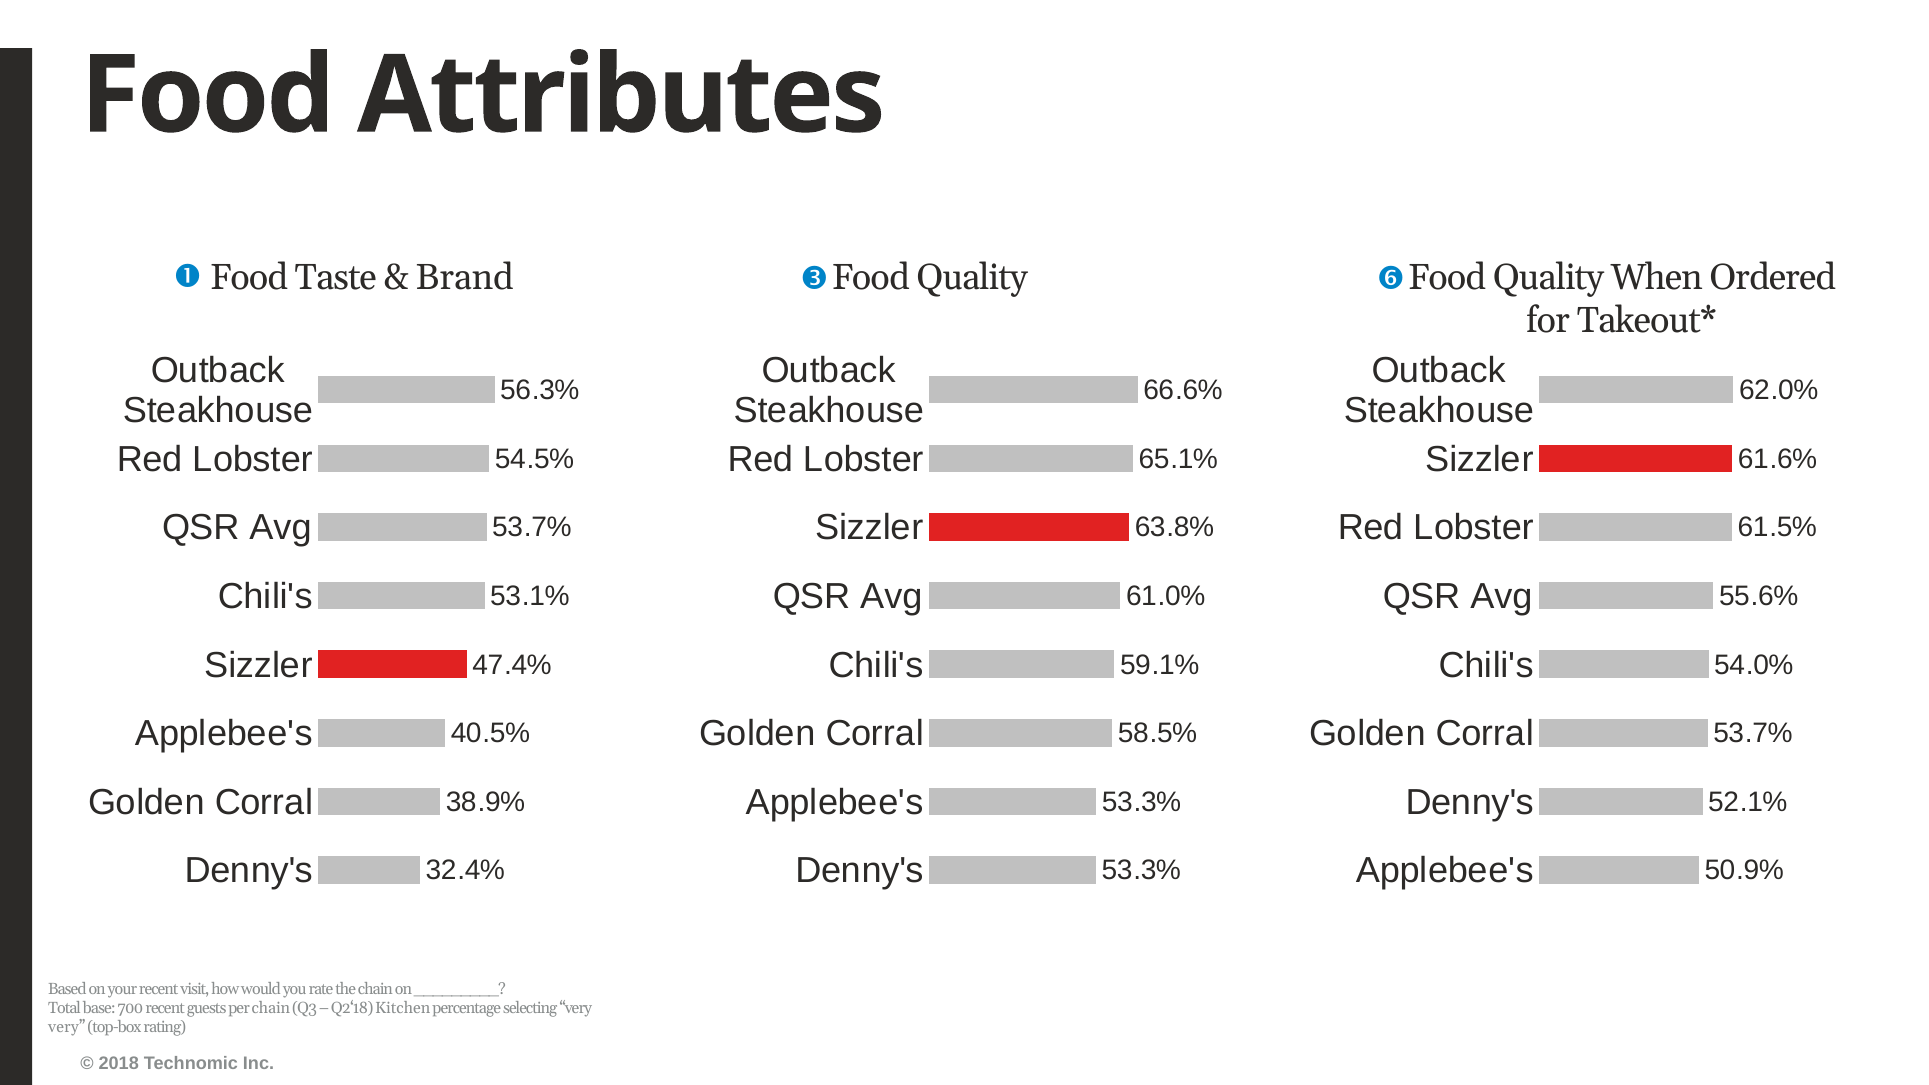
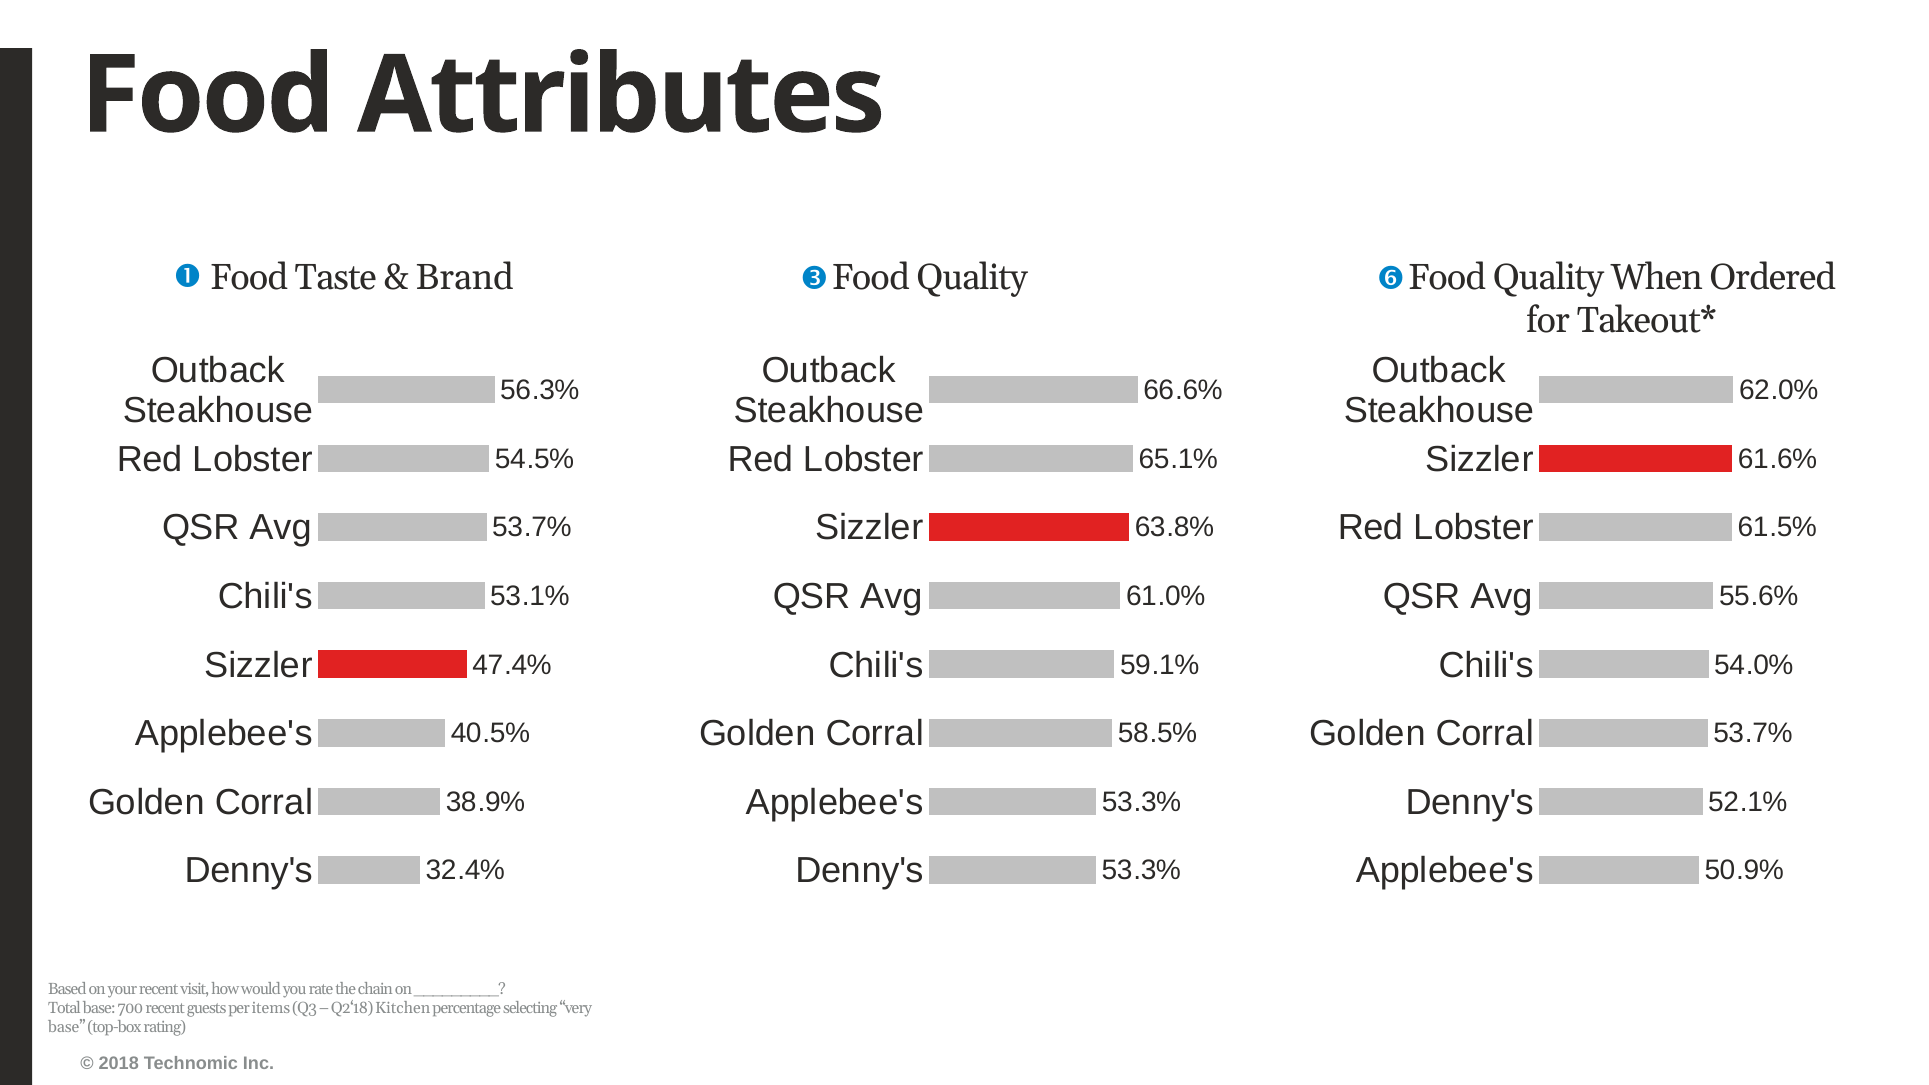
per chain: chain -> items
very at (67, 1027): very -> base
